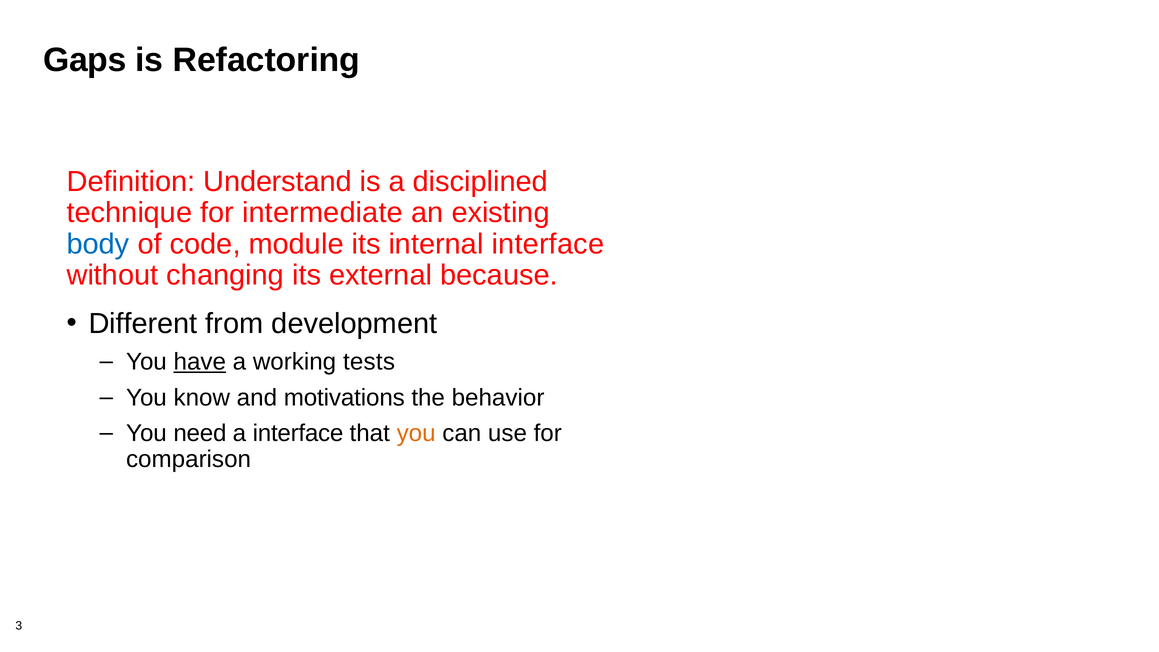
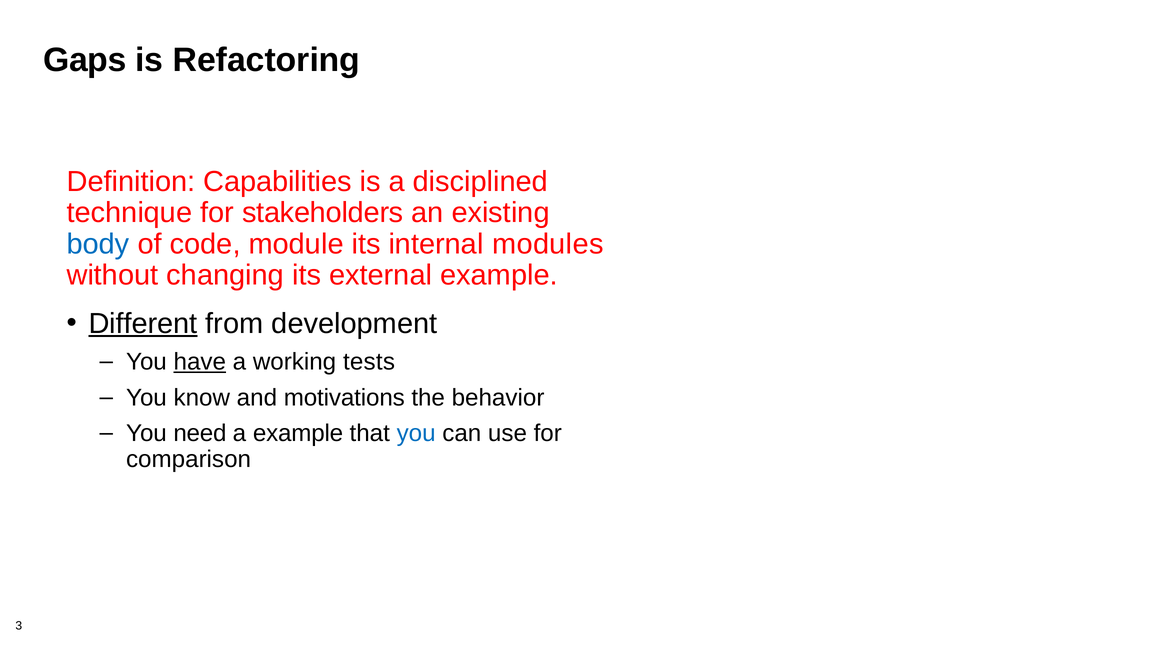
Understand: Understand -> Capabilities
intermediate: intermediate -> stakeholders
internal interface: interface -> modules
external because: because -> example
Different underline: none -> present
a interface: interface -> example
you at (416, 433) colour: orange -> blue
